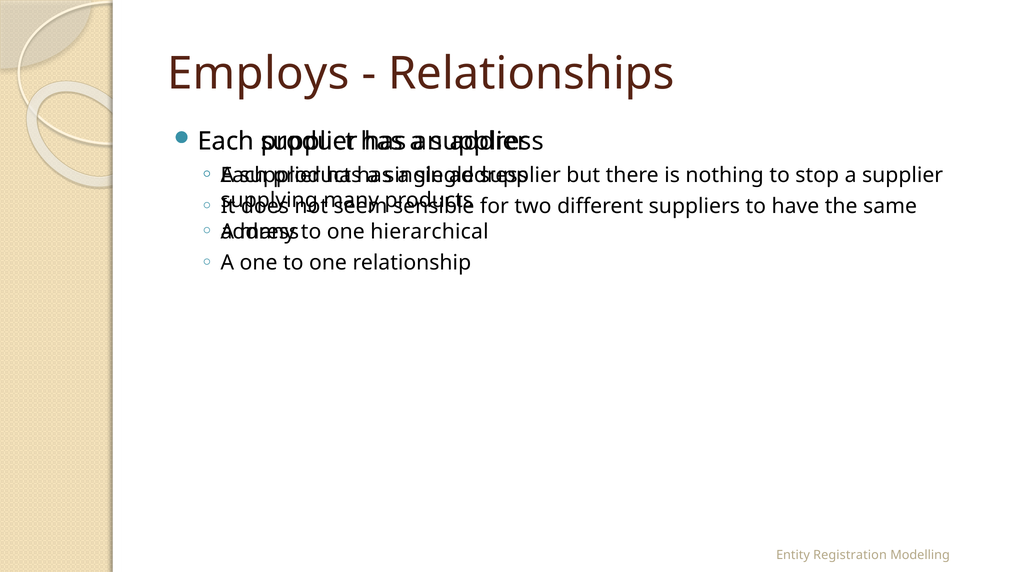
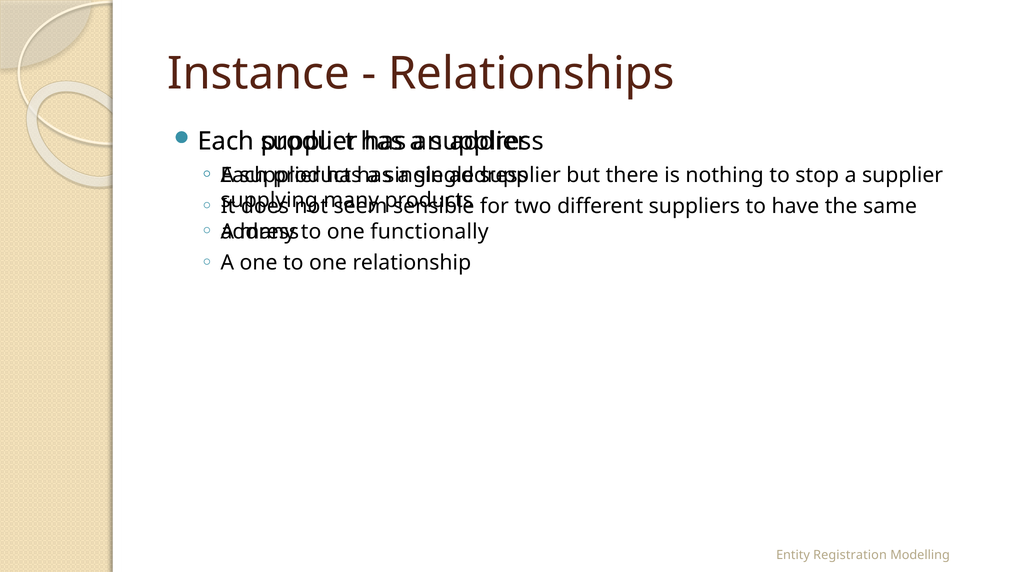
Employs: Employs -> Instance
hierarchical: hierarchical -> functionally
